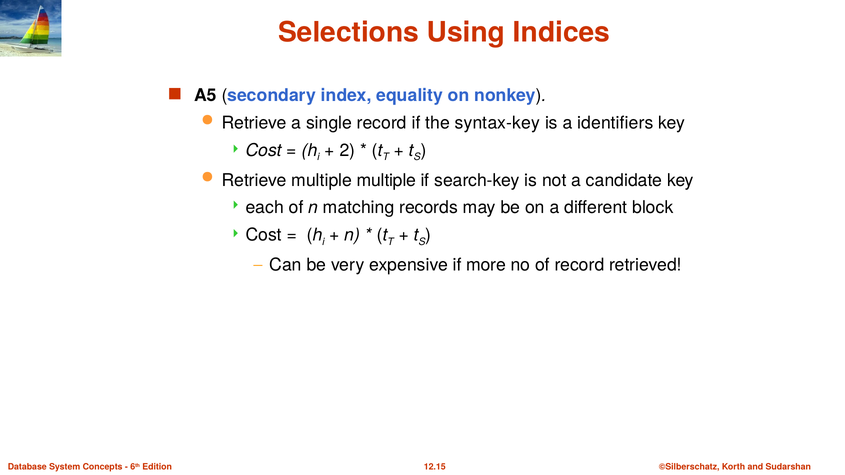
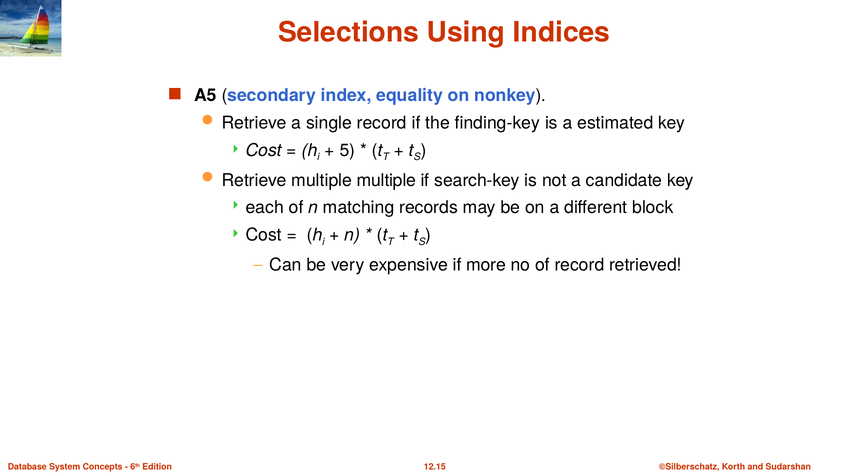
syntax-key: syntax-key -> finding-key
identifiers: identifiers -> estimated
2: 2 -> 5
